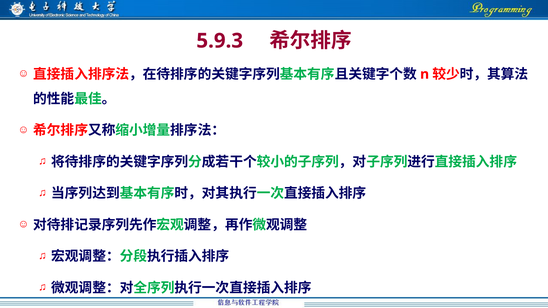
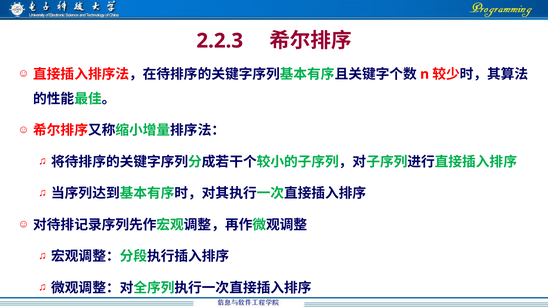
5.9.3: 5.9.3 -> 2.2.3
